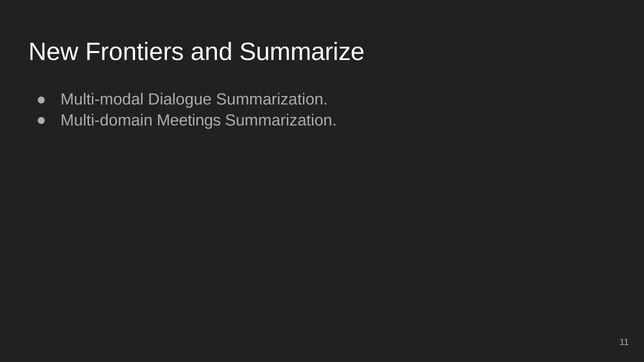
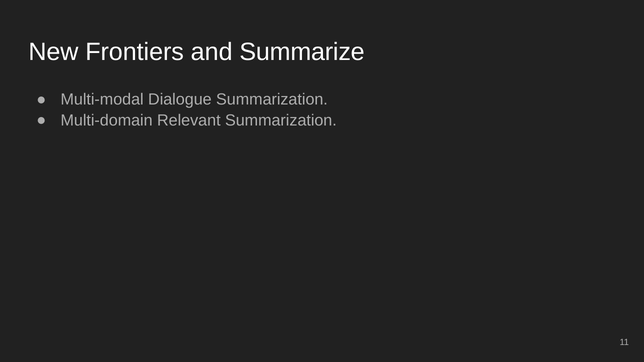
Meetings: Meetings -> Relevant
